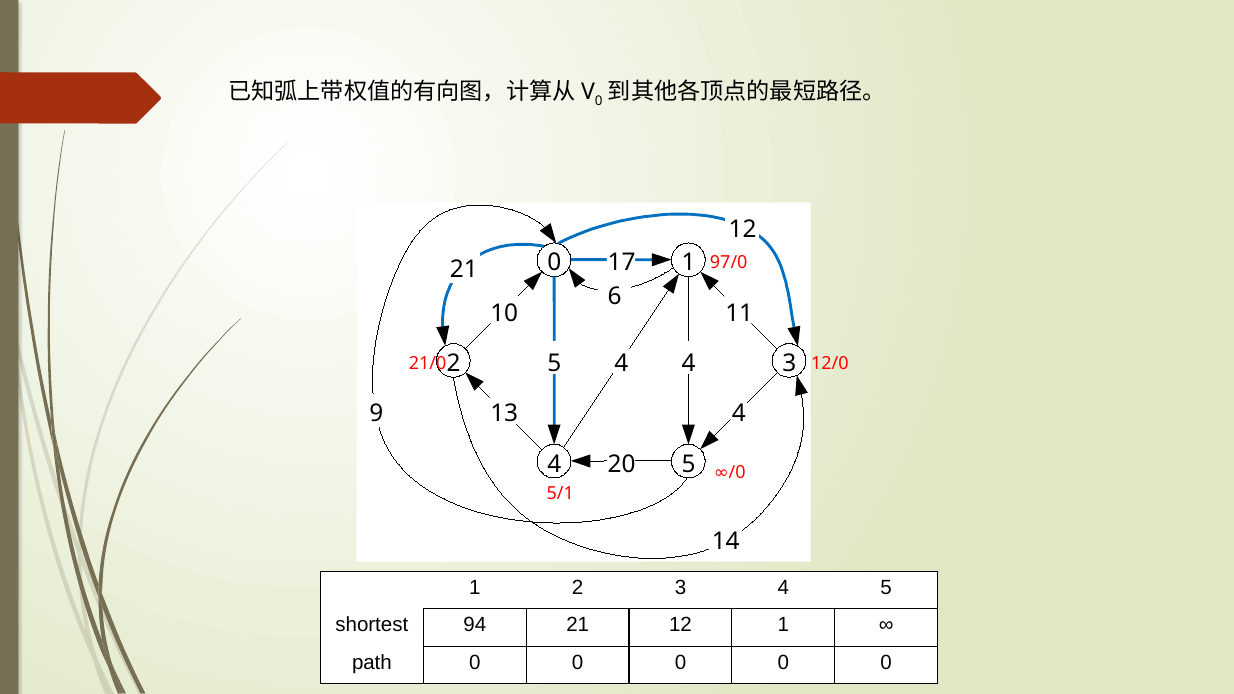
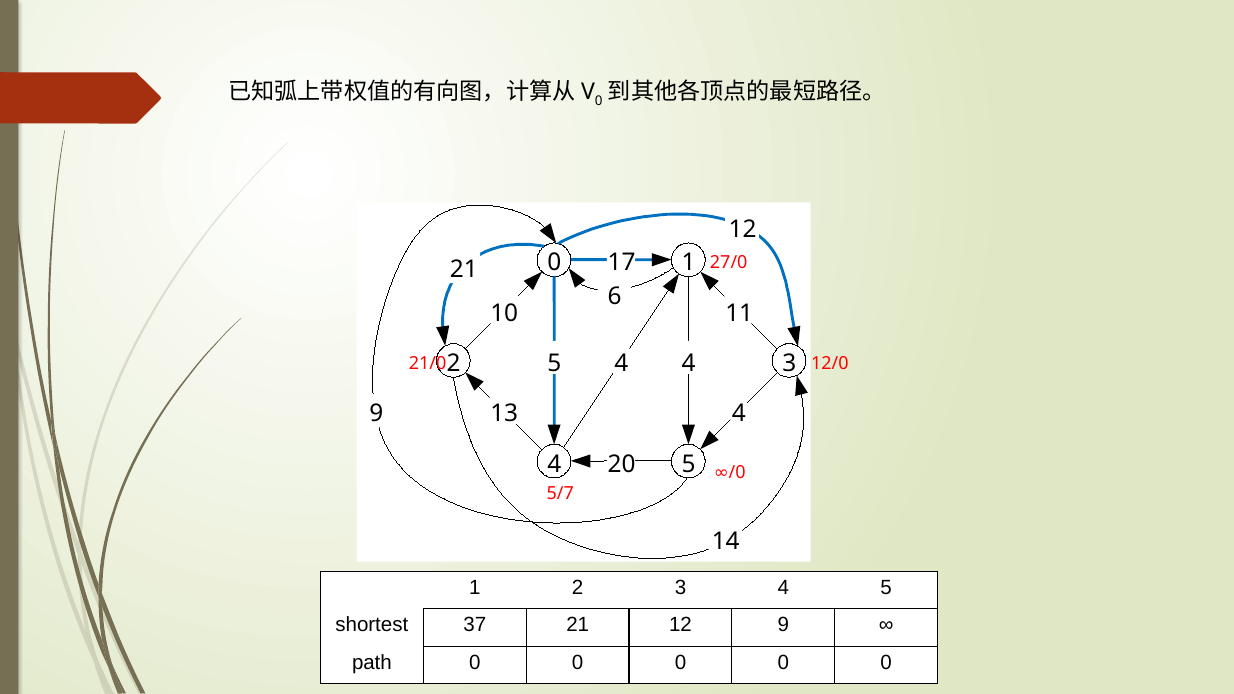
97/0: 97/0 -> 27/0
5/1: 5/1 -> 5/7
94: 94 -> 37
21 12 1: 1 -> 9
